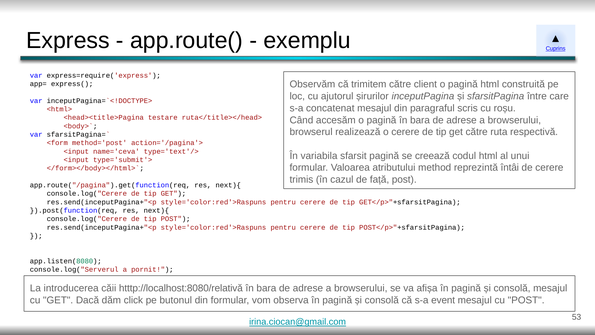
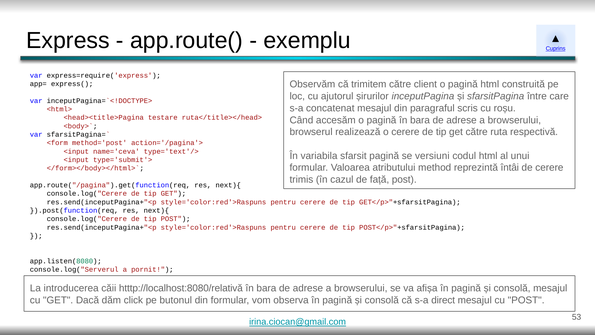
creează: creează -> versiuni
event: event -> direct
